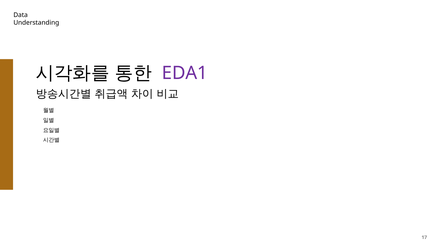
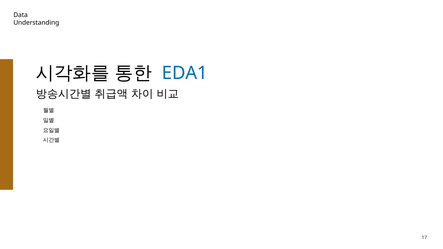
EDA1 colour: purple -> blue
